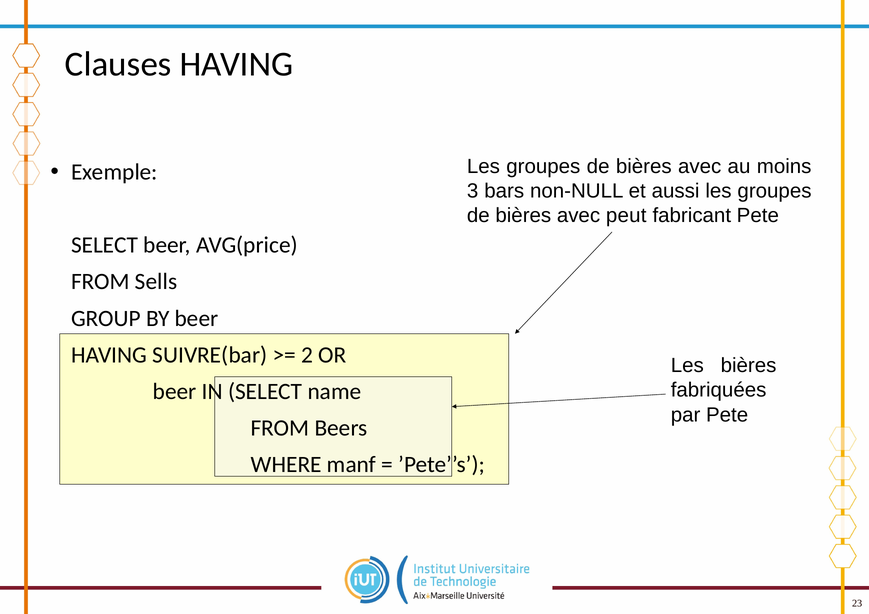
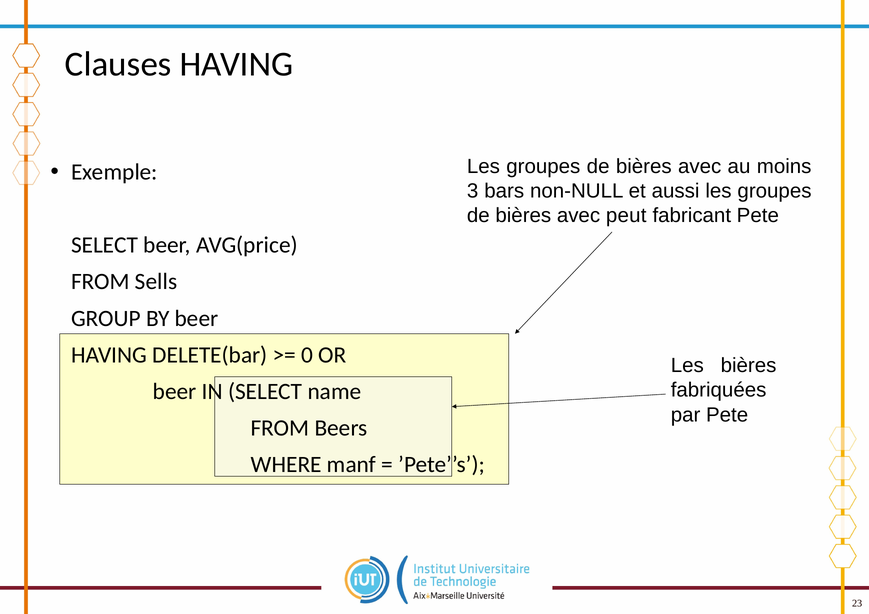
SUIVRE(bar: SUIVRE(bar -> DELETE(bar
2: 2 -> 0
